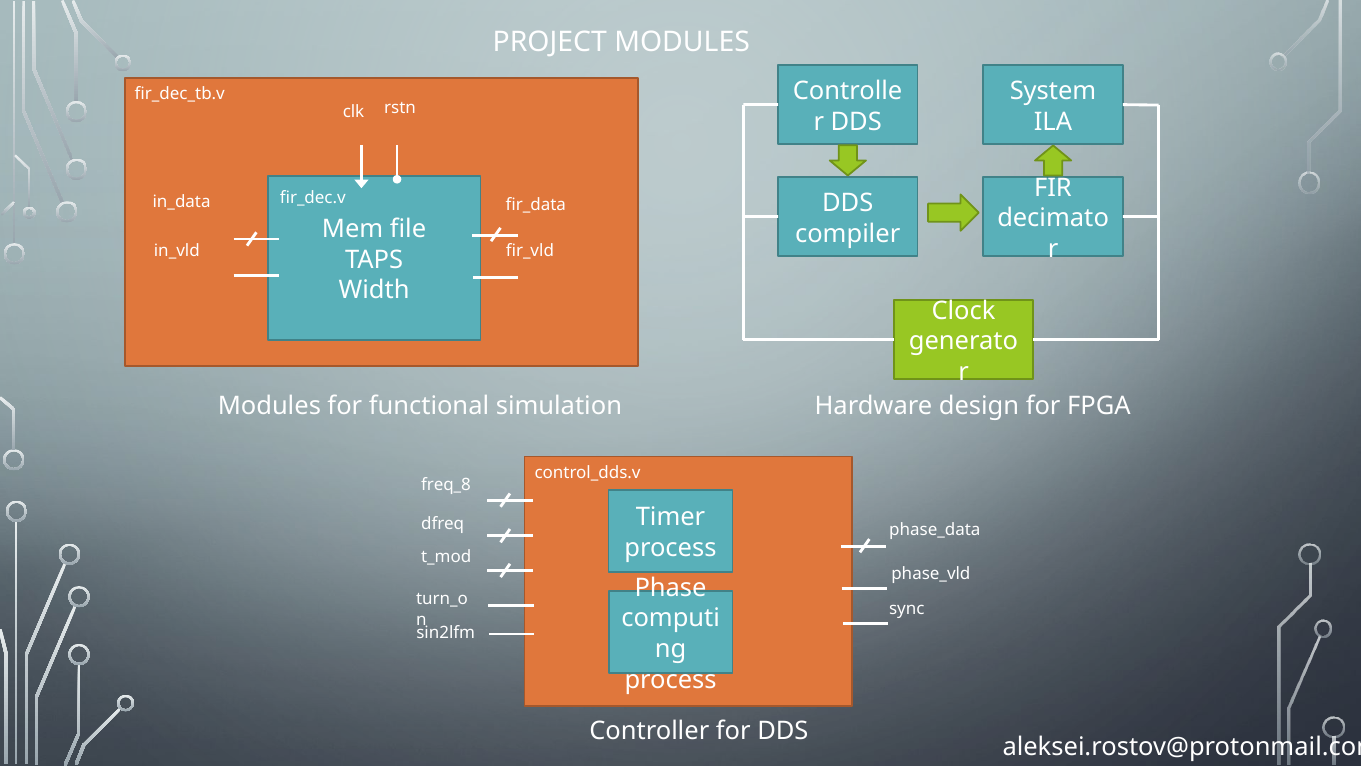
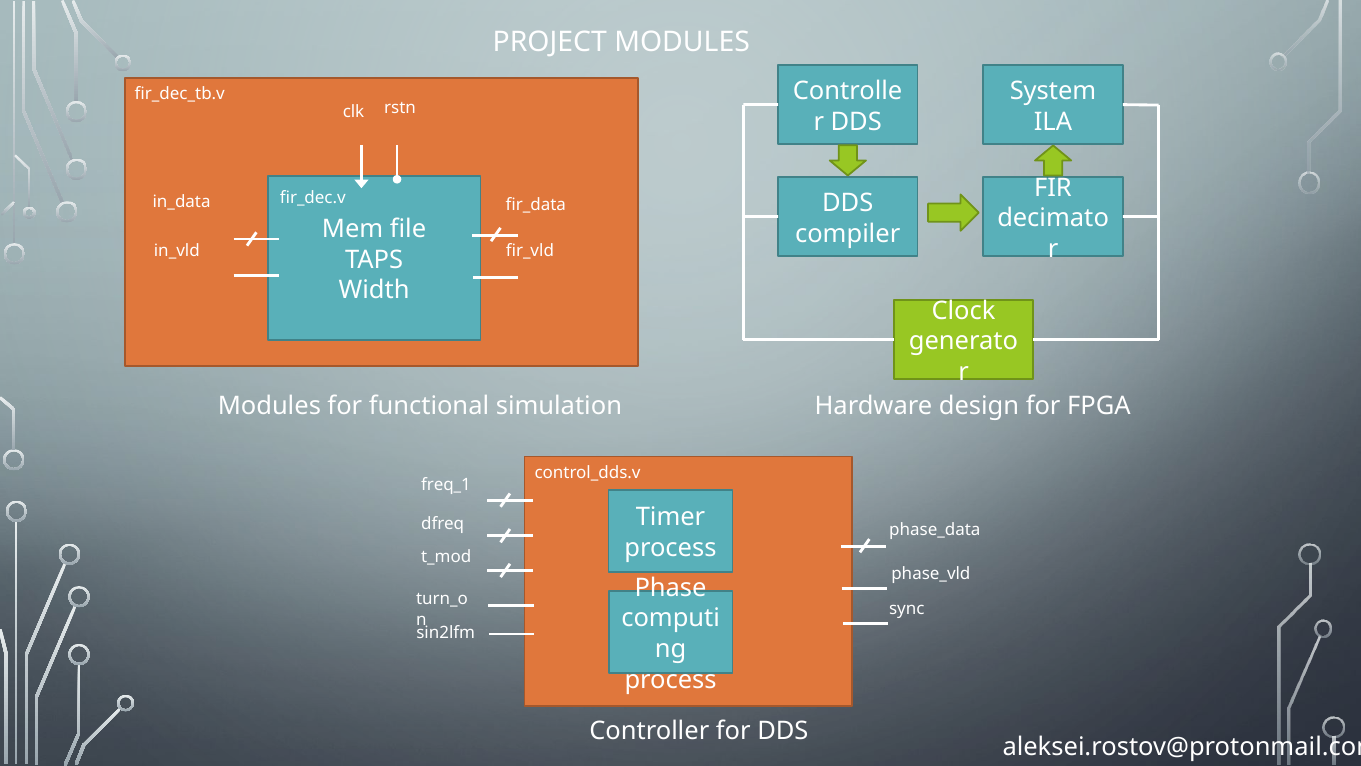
freq_8: freq_8 -> freq_1
